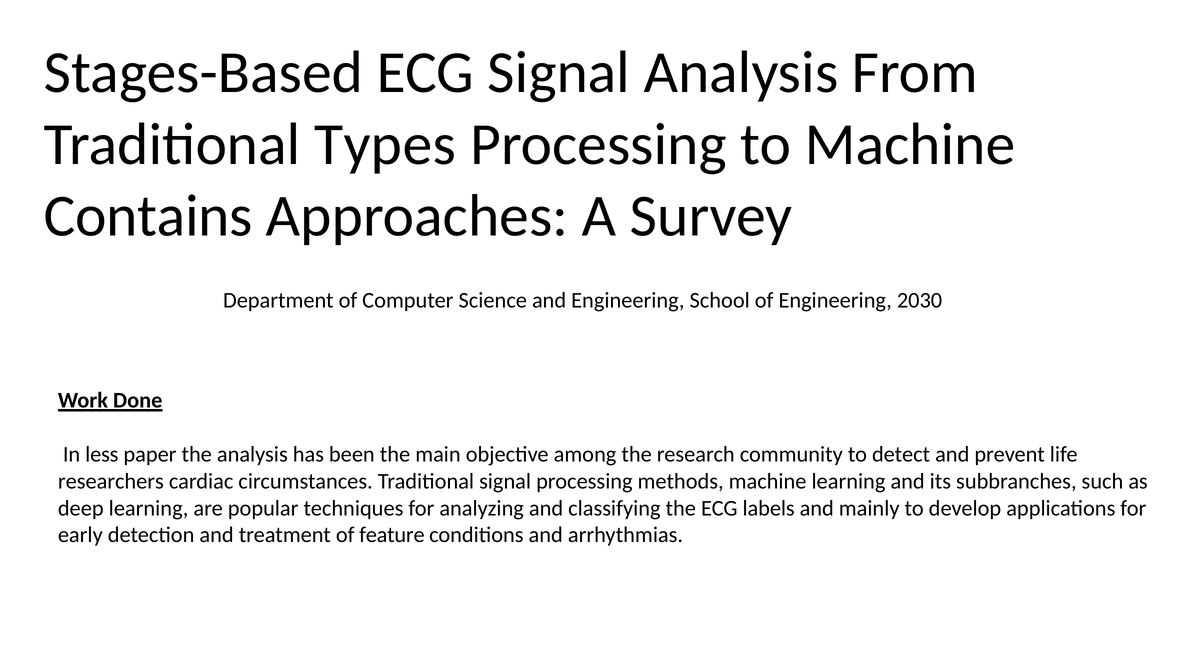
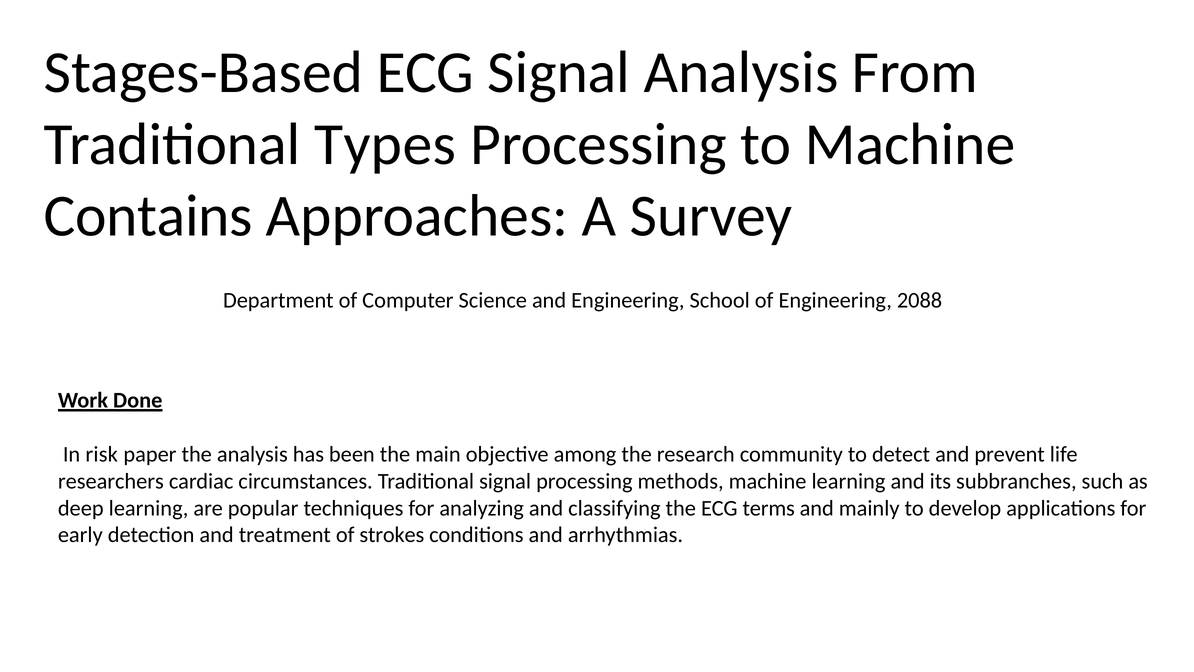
2030: 2030 -> 2088
less: less -> risk
labels: labels -> terms
feature: feature -> strokes
